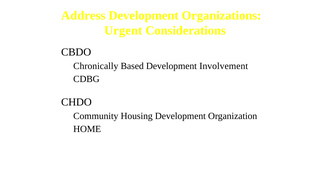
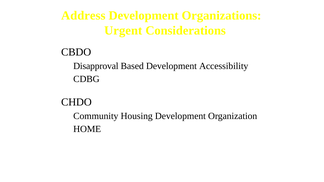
Chronically: Chronically -> Disapproval
Involvement: Involvement -> Accessibility
